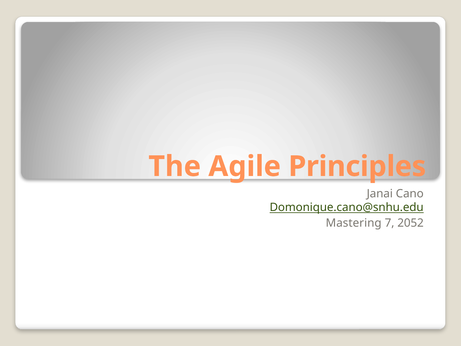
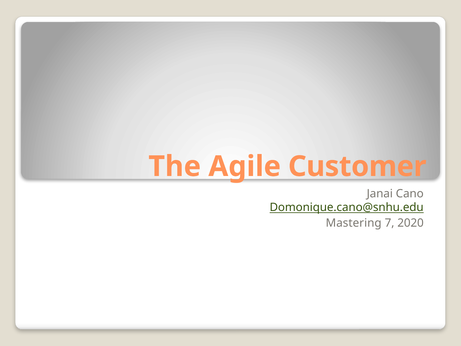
Principles: Principles -> Customer
2052: 2052 -> 2020
